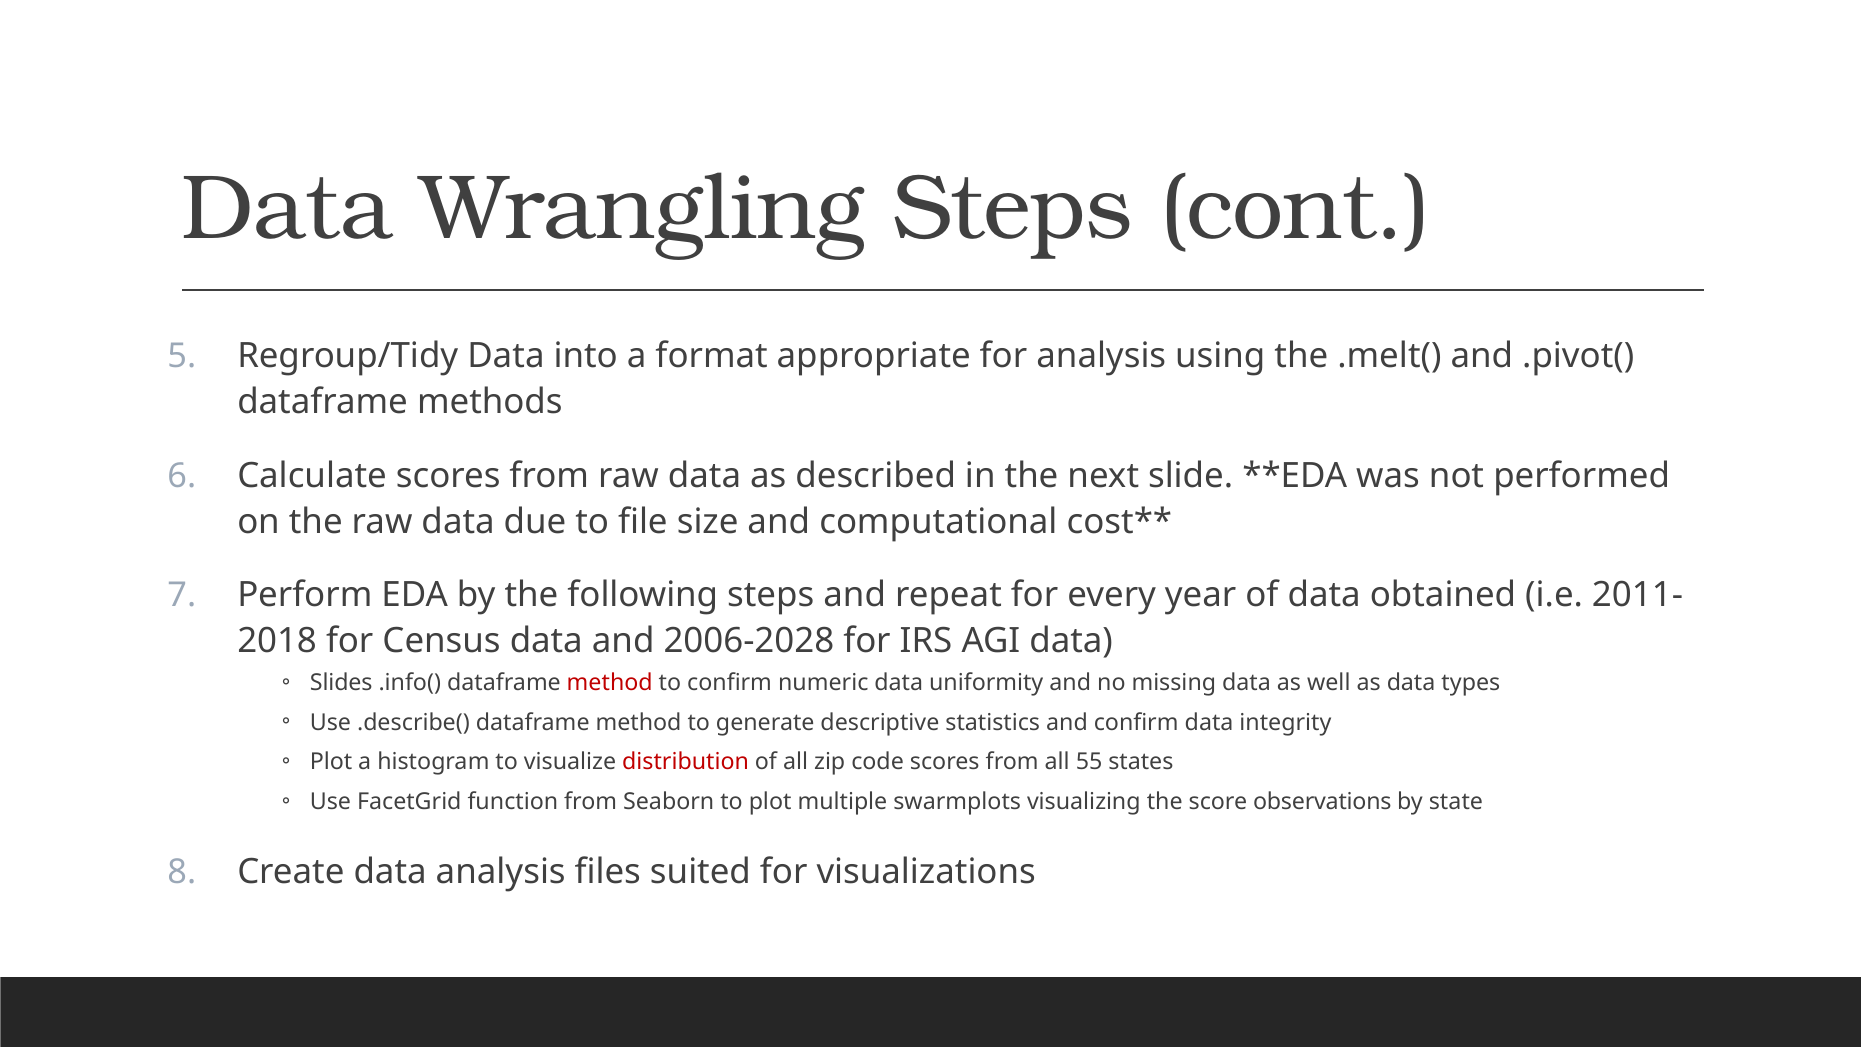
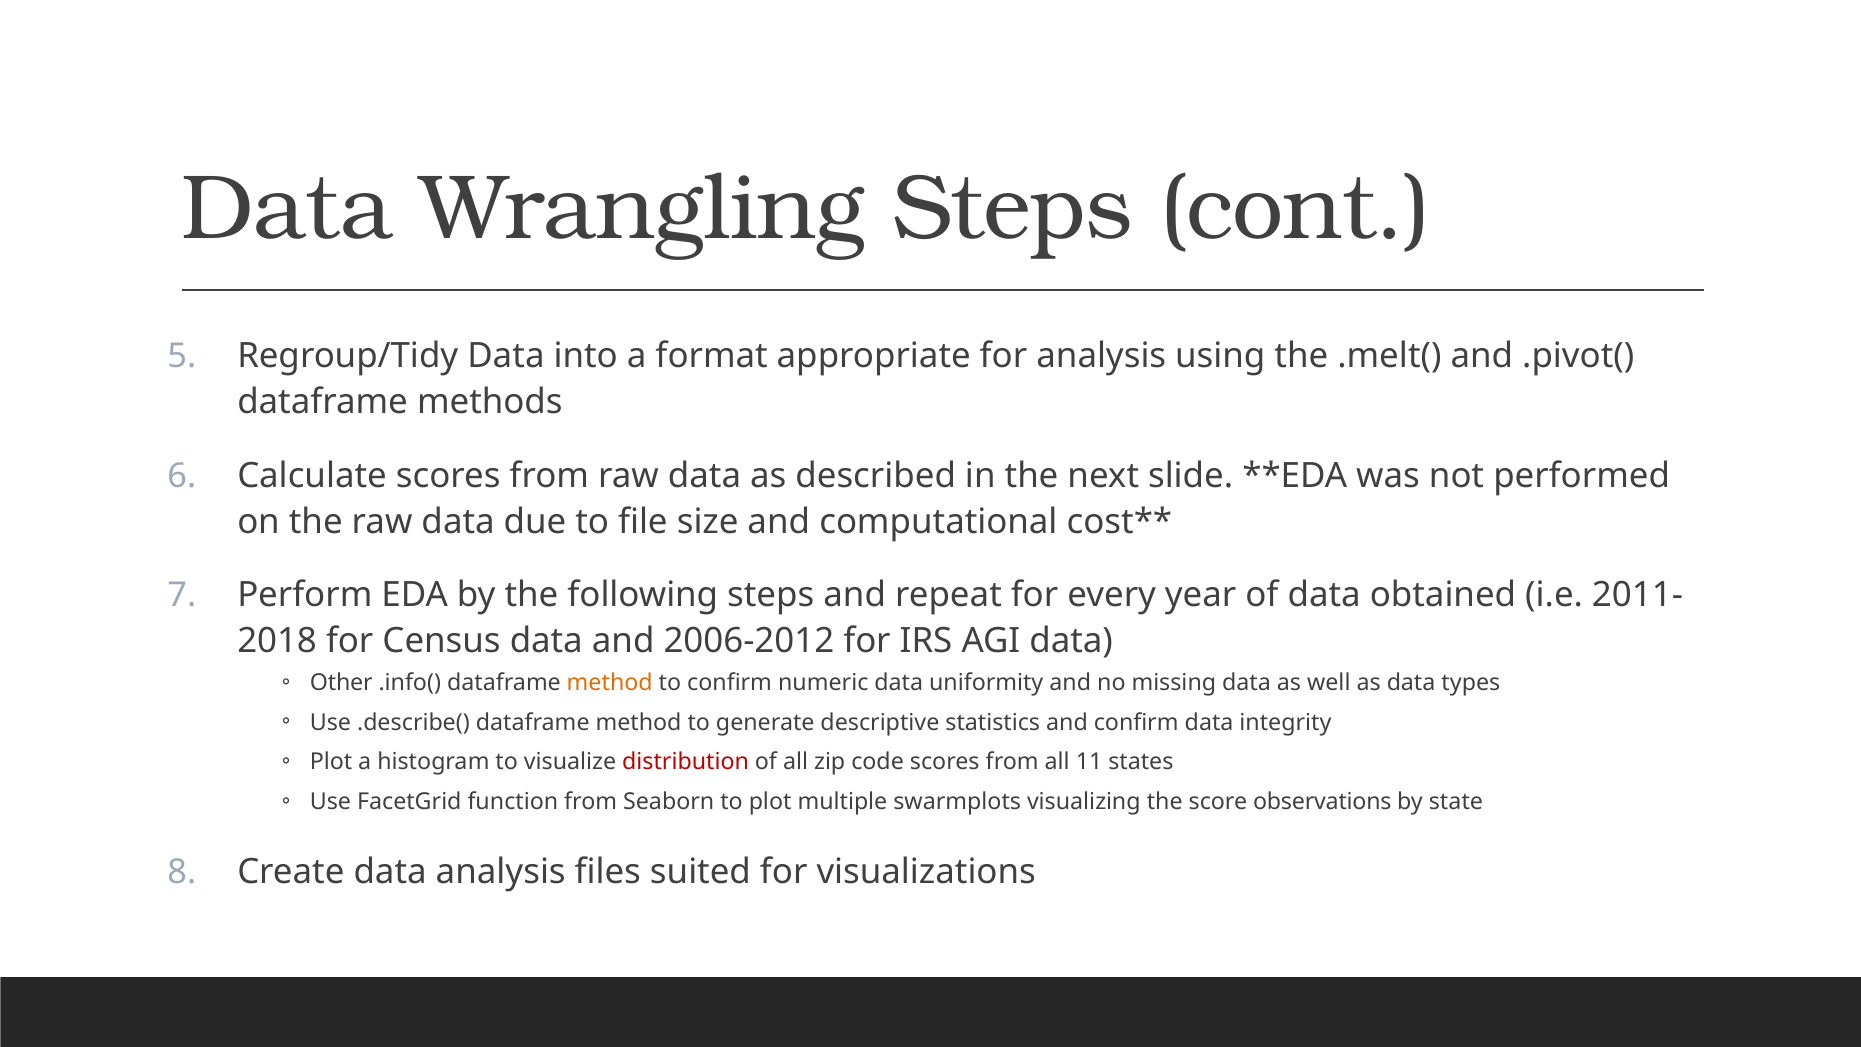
2006-2028: 2006-2028 -> 2006-2012
Slides: Slides -> Other
method at (610, 683) colour: red -> orange
55: 55 -> 11
